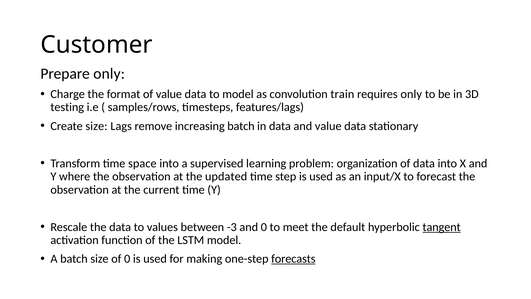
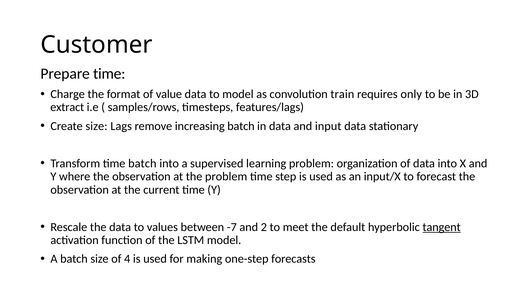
Prepare only: only -> time
testing: testing -> extract
and value: value -> input
time space: space -> batch
the updated: updated -> problem
-3: -3 -> -7
and 0: 0 -> 2
of 0: 0 -> 4
forecasts underline: present -> none
